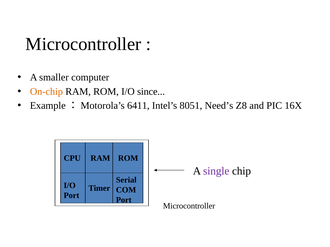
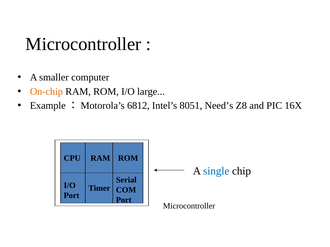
since: since -> large
6411: 6411 -> 6812
single colour: purple -> blue
